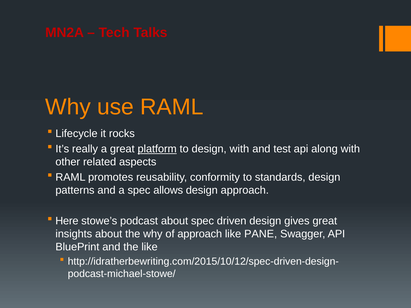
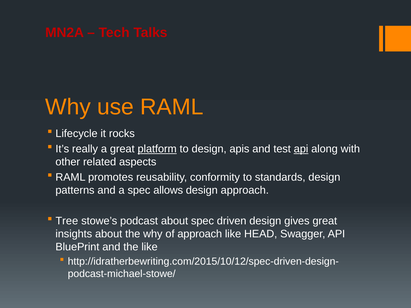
design with: with -> apis
api at (301, 149) underline: none -> present
Here: Here -> Tree
PANE: PANE -> HEAD
